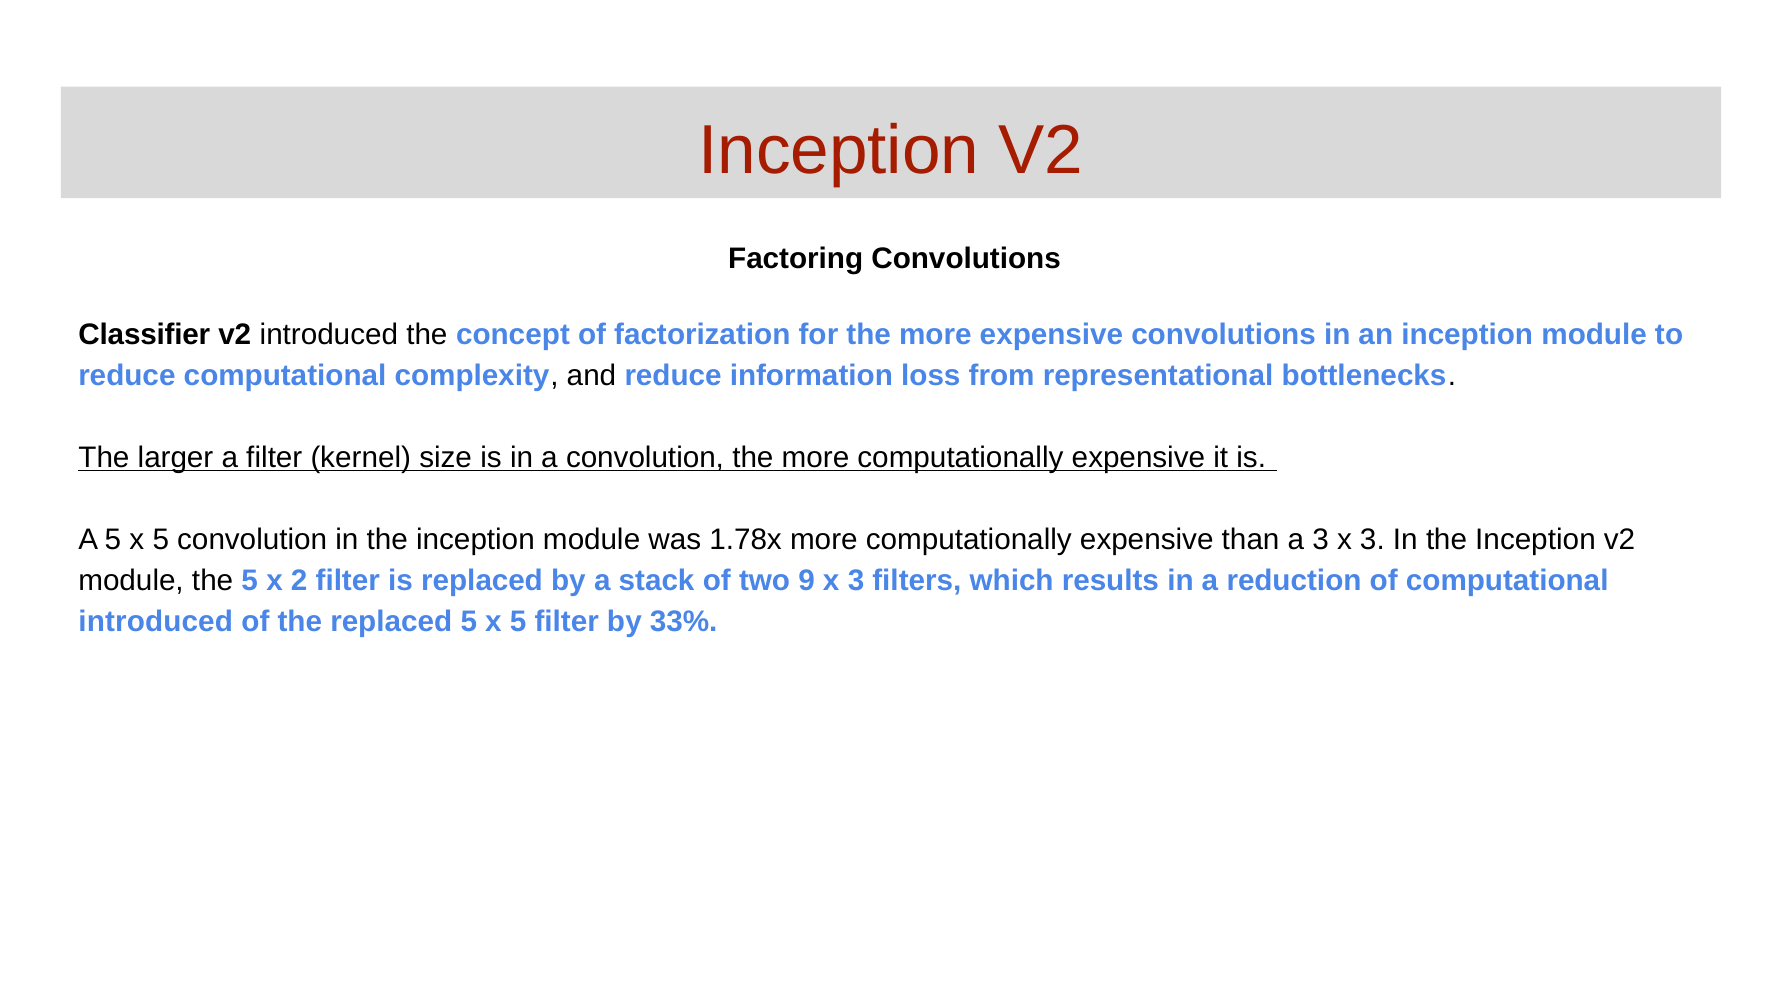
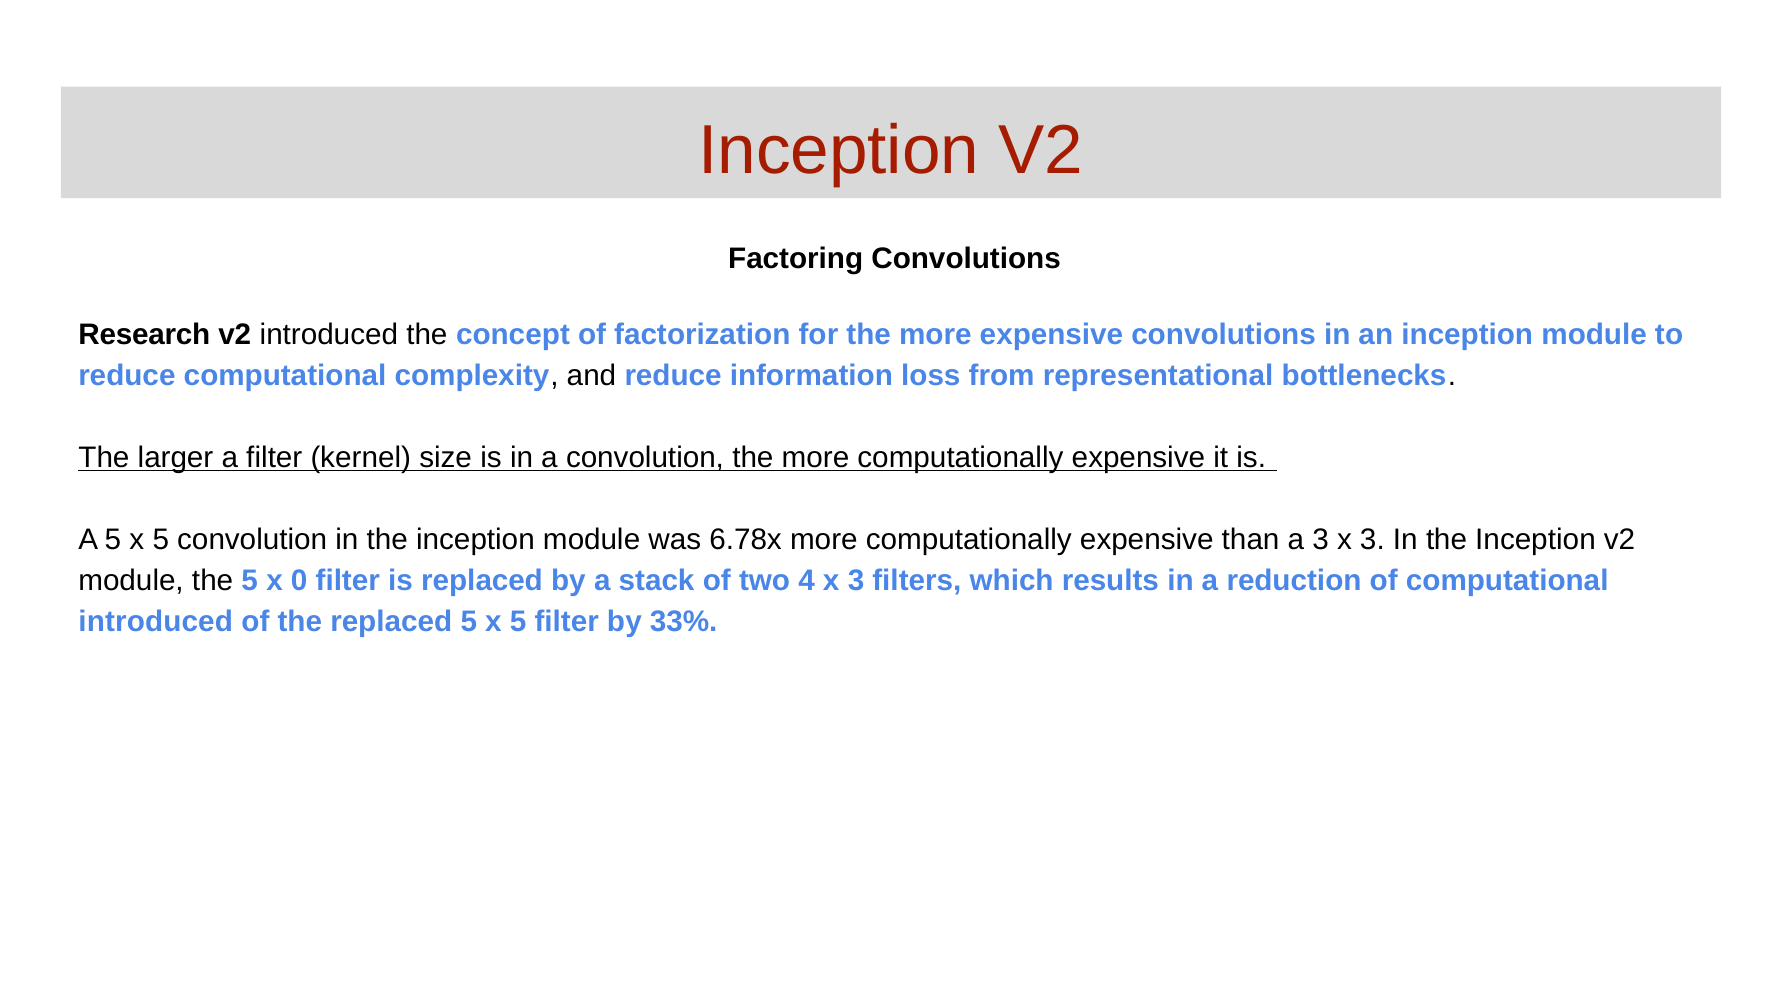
Classifier: Classifier -> Research
1.78x: 1.78x -> 6.78x
2: 2 -> 0
9: 9 -> 4
